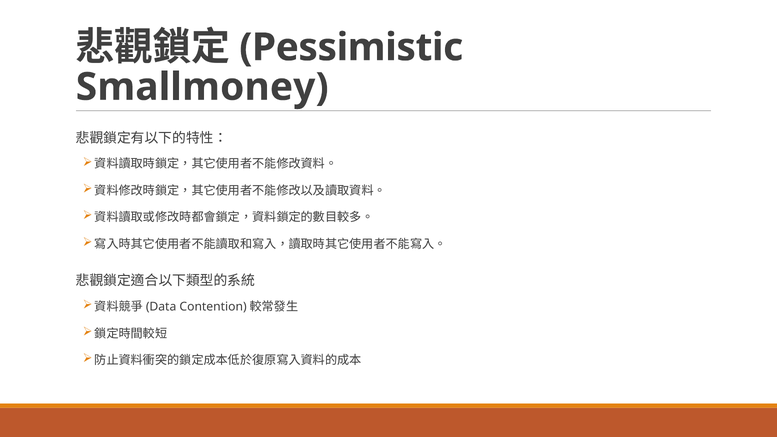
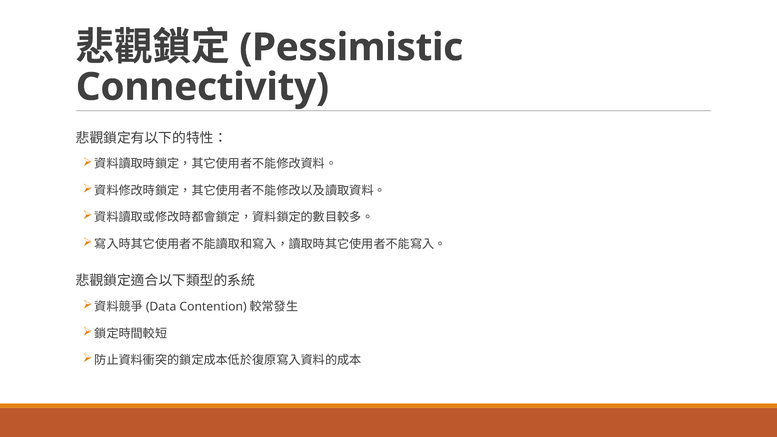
Smallmoney: Smallmoney -> Connectivity
